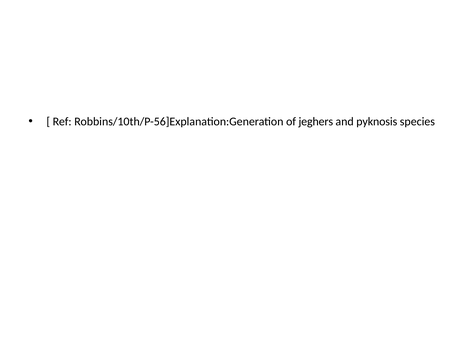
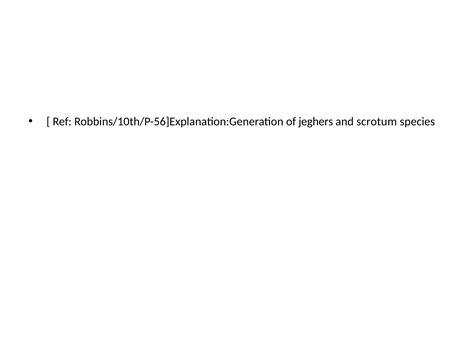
pyknosis: pyknosis -> scrotum
